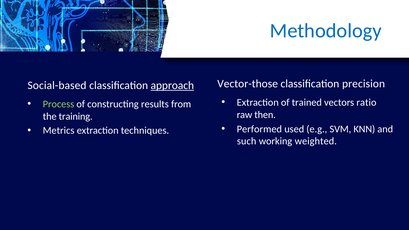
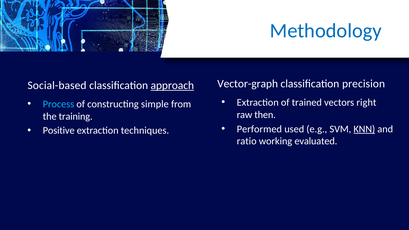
Vector-those: Vector-those -> Vector-graph
ratio: ratio -> right
Process colour: light green -> light blue
results: results -> simple
KNN underline: none -> present
Metrics: Metrics -> Positive
such: such -> ratio
weighted: weighted -> evaluated
